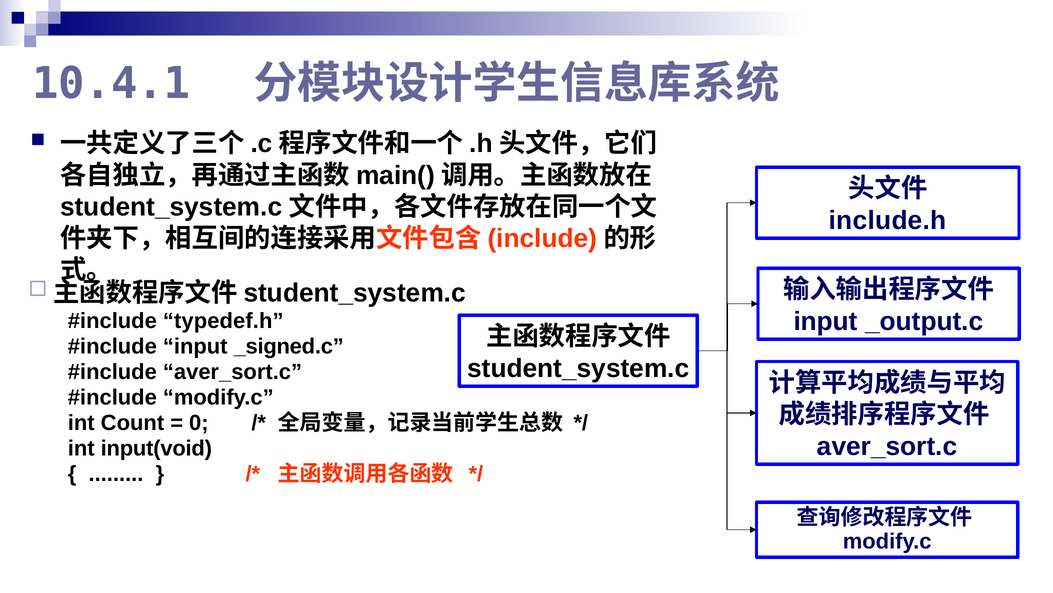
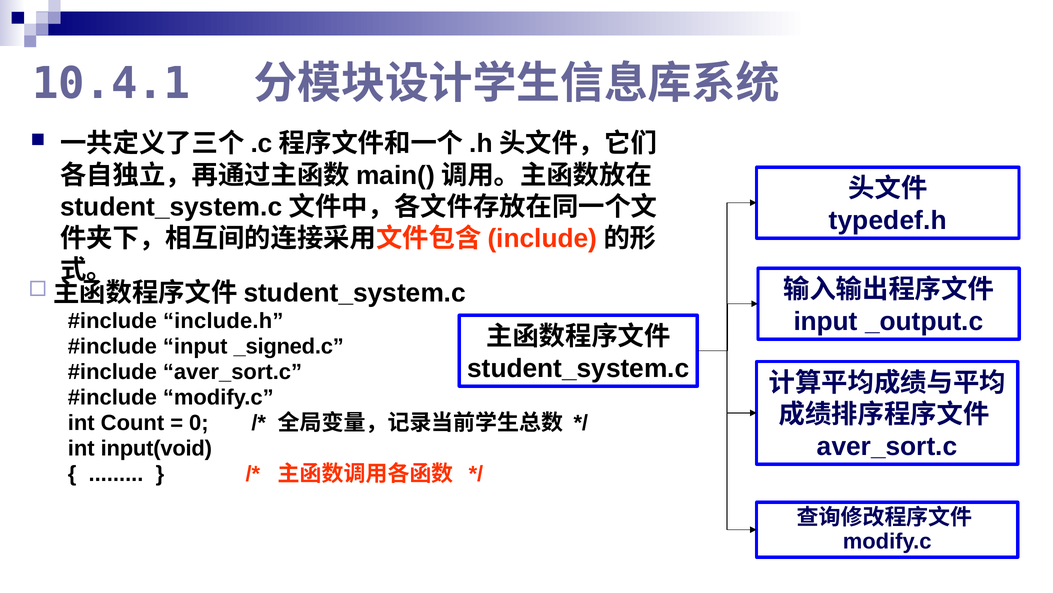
include.h: include.h -> typedef.h
typedef.h: typedef.h -> include.h
